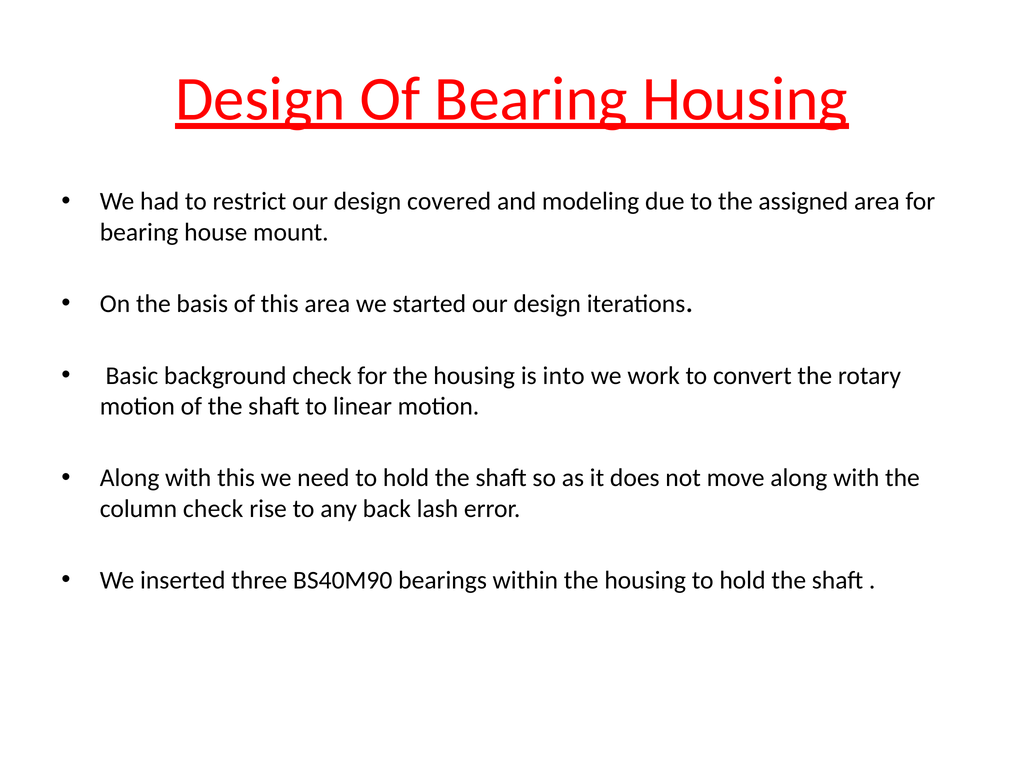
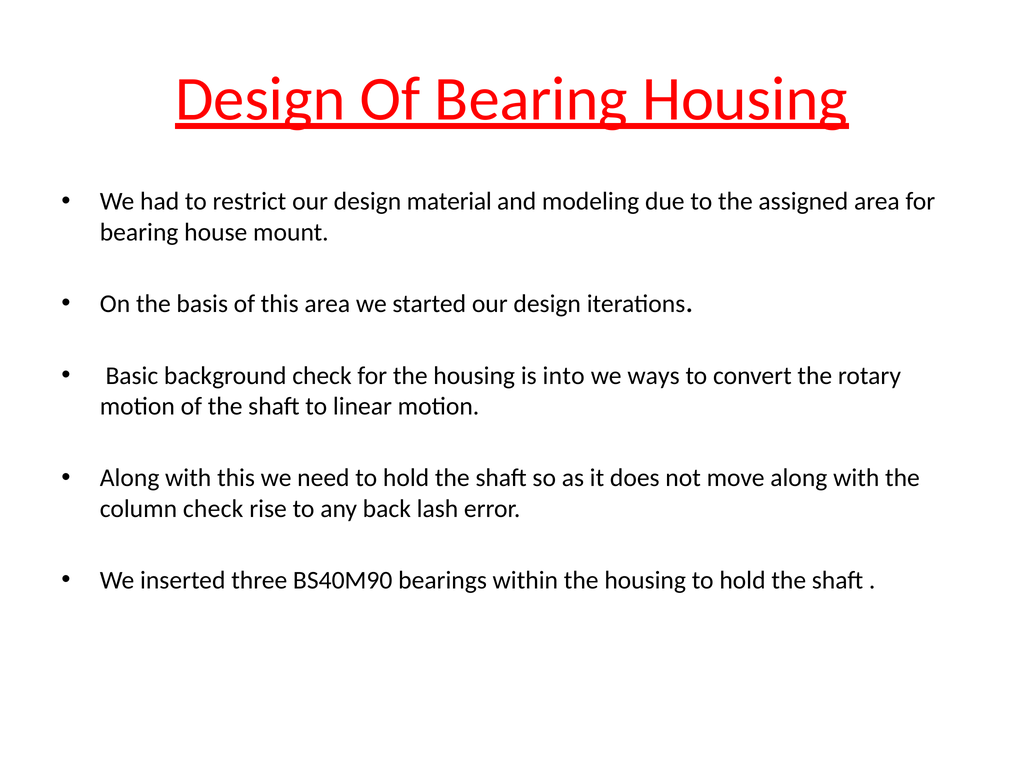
covered: covered -> material
work: work -> ways
